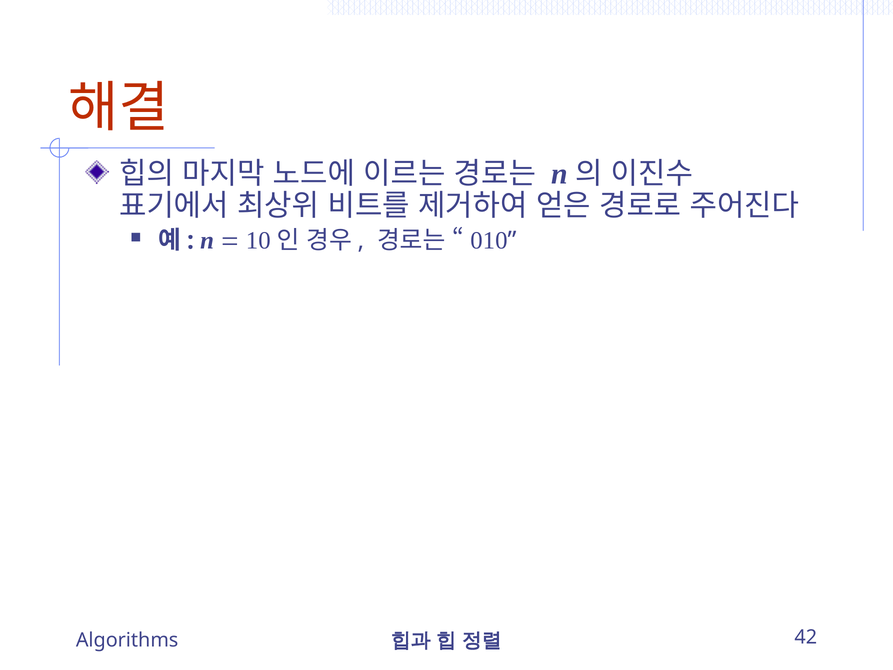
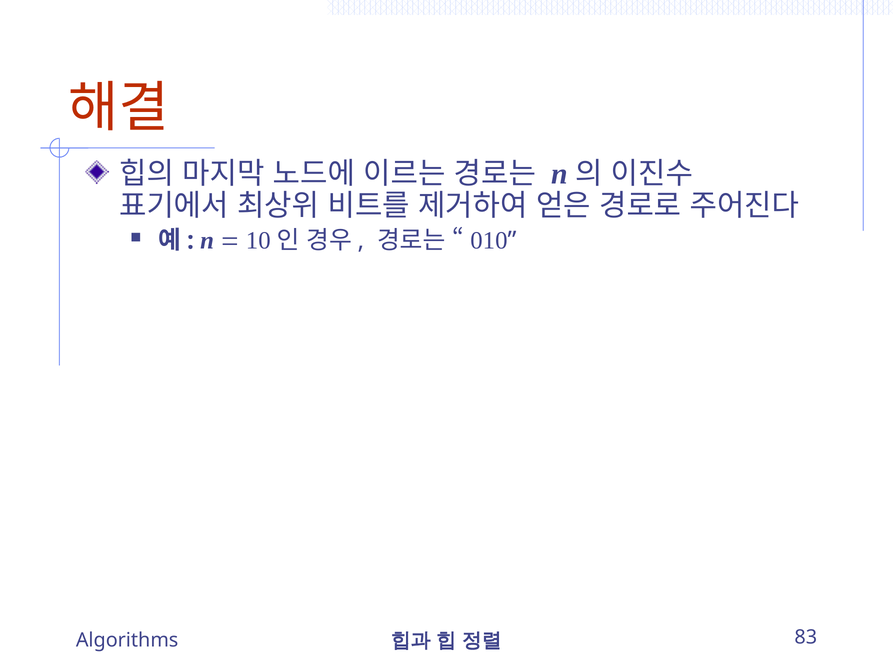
42: 42 -> 83
